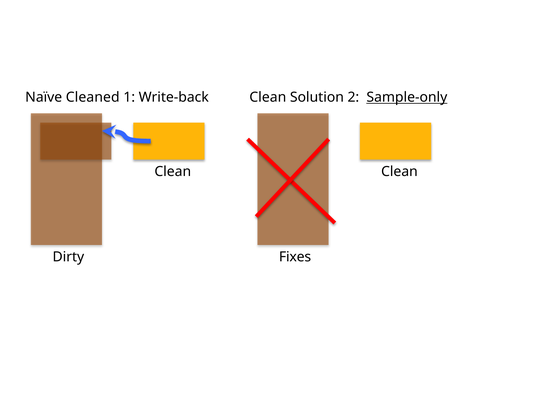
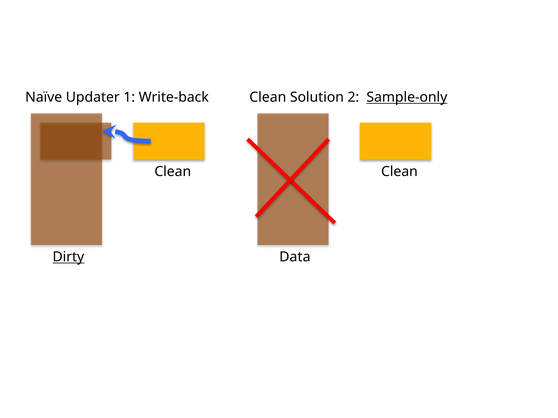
Cleaned: Cleaned -> Updater
Dirty underline: none -> present
Fixes: Fixes -> Data
